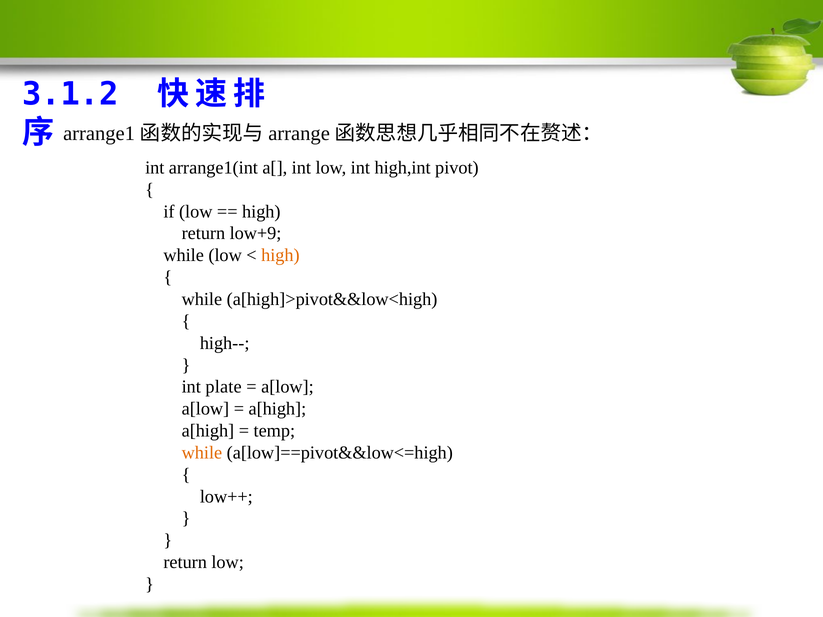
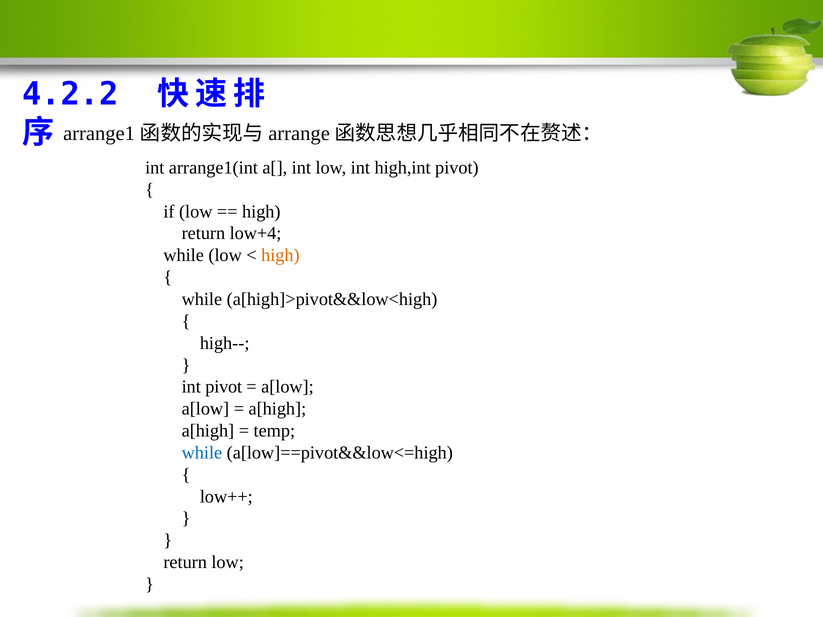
3.1.2: 3.1.2 -> 4.2.2
low+9: low+9 -> low+4
int plate: plate -> pivot
while at (202, 453) colour: orange -> blue
